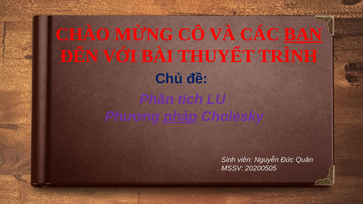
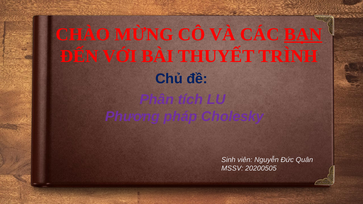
pháp underline: present -> none
